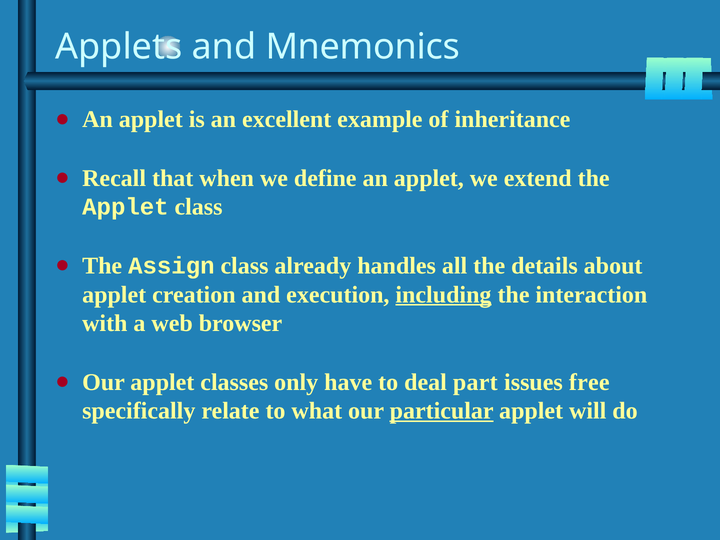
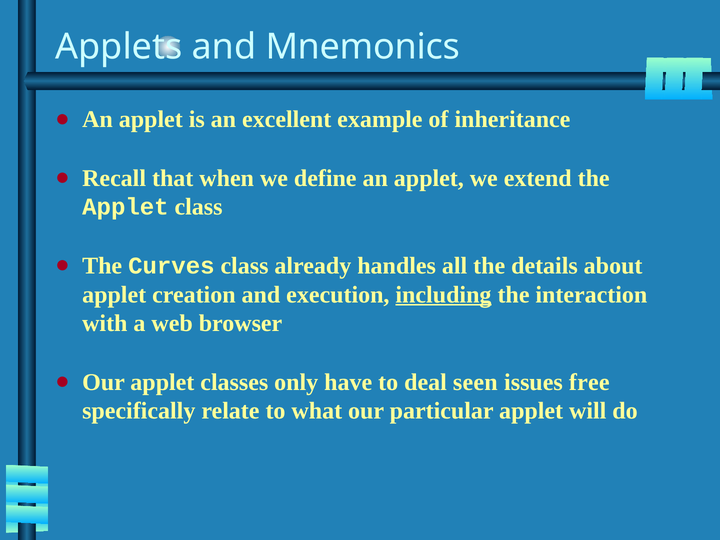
Assign: Assign -> Curves
part: part -> seen
particular underline: present -> none
